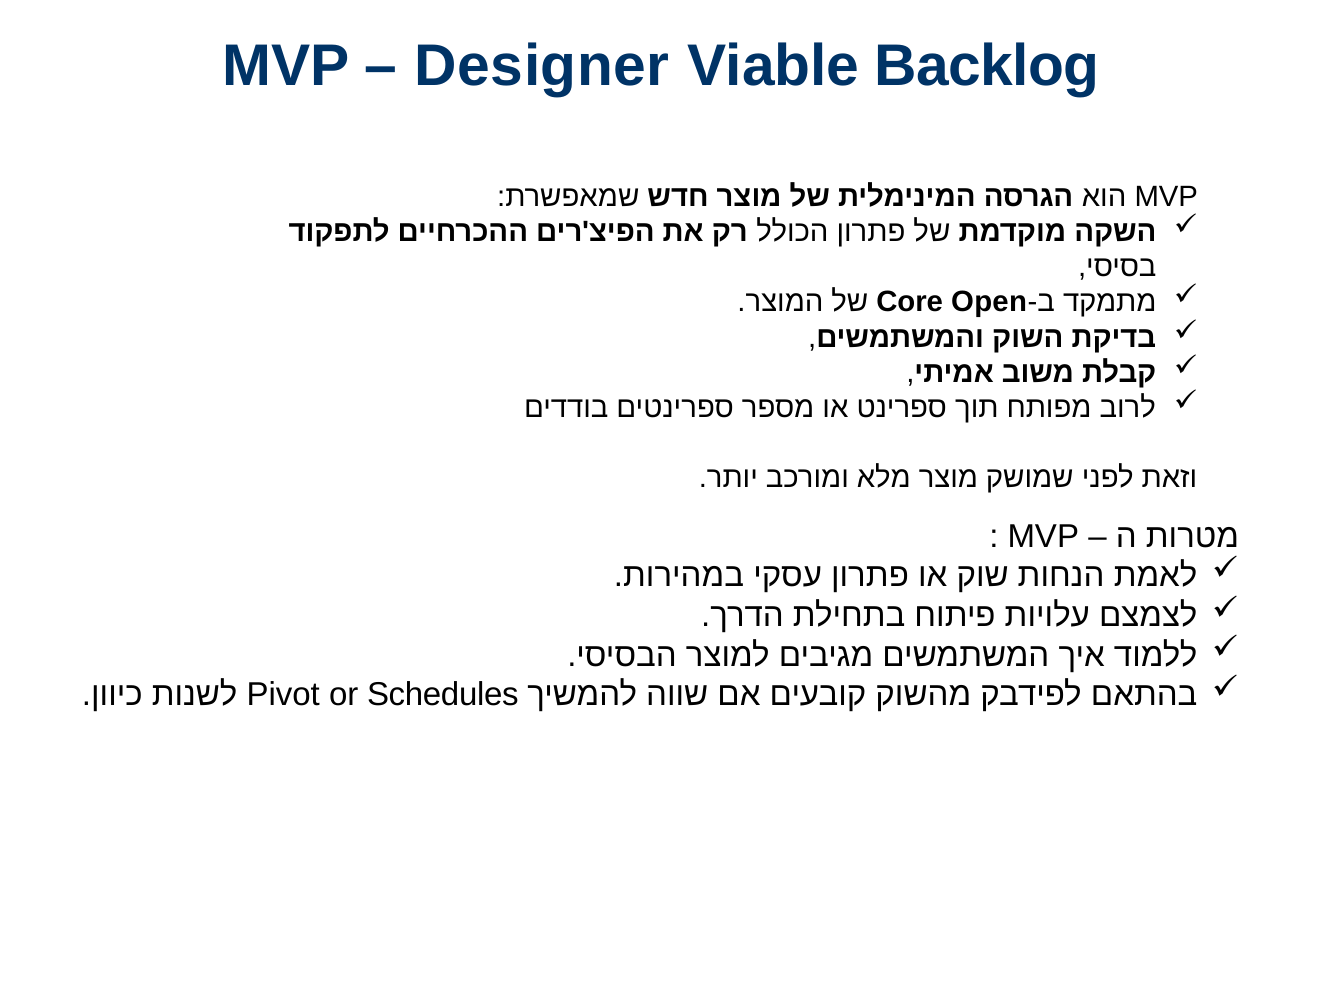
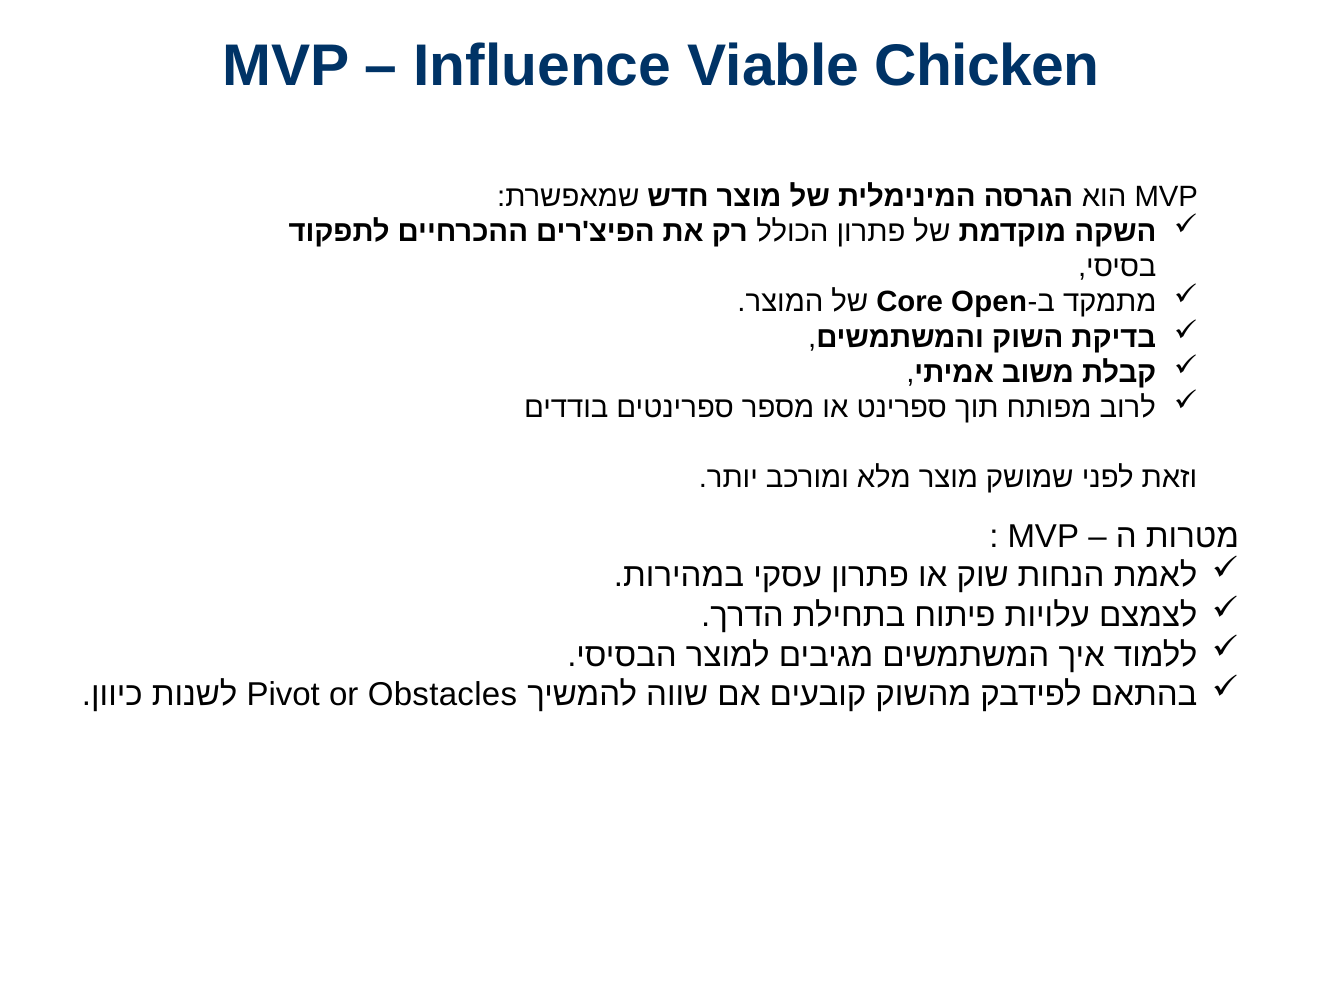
Designer: Designer -> Influence
Backlog: Backlog -> Chicken
Schedules: Schedules -> Obstacles
